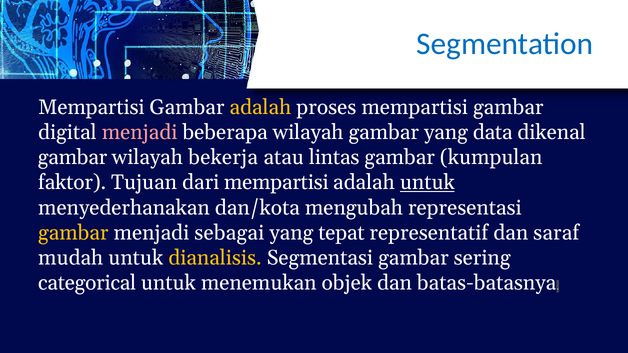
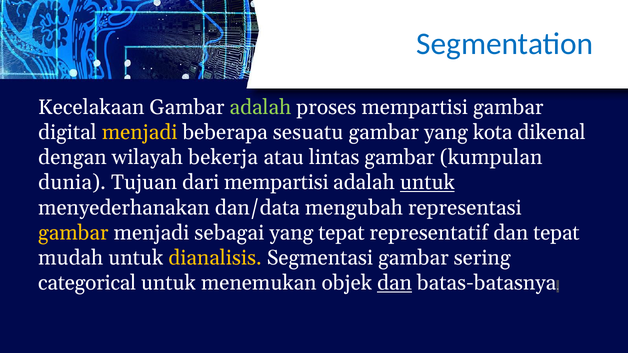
Mempartisi at (91, 107): Mempartisi -> Kecelakaan
adalah at (260, 107) colour: yellow -> light green
menjadi at (140, 132) colour: pink -> yellow
beberapa wilayah: wilayah -> sesuatu
data: data -> kota
gambar at (73, 158): gambar -> dengan
faktor: faktor -> dunia
dan/kota: dan/kota -> dan/data
dan saraf: saraf -> tepat
dan at (394, 283) underline: none -> present
